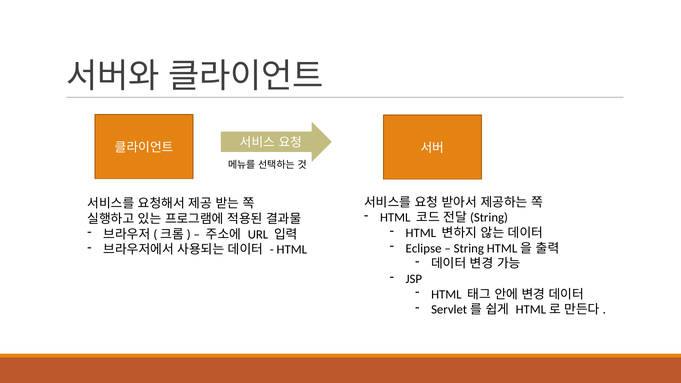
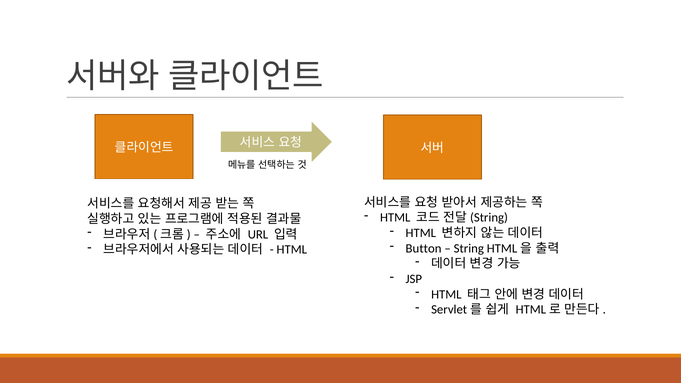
Eclipse: Eclipse -> Button
